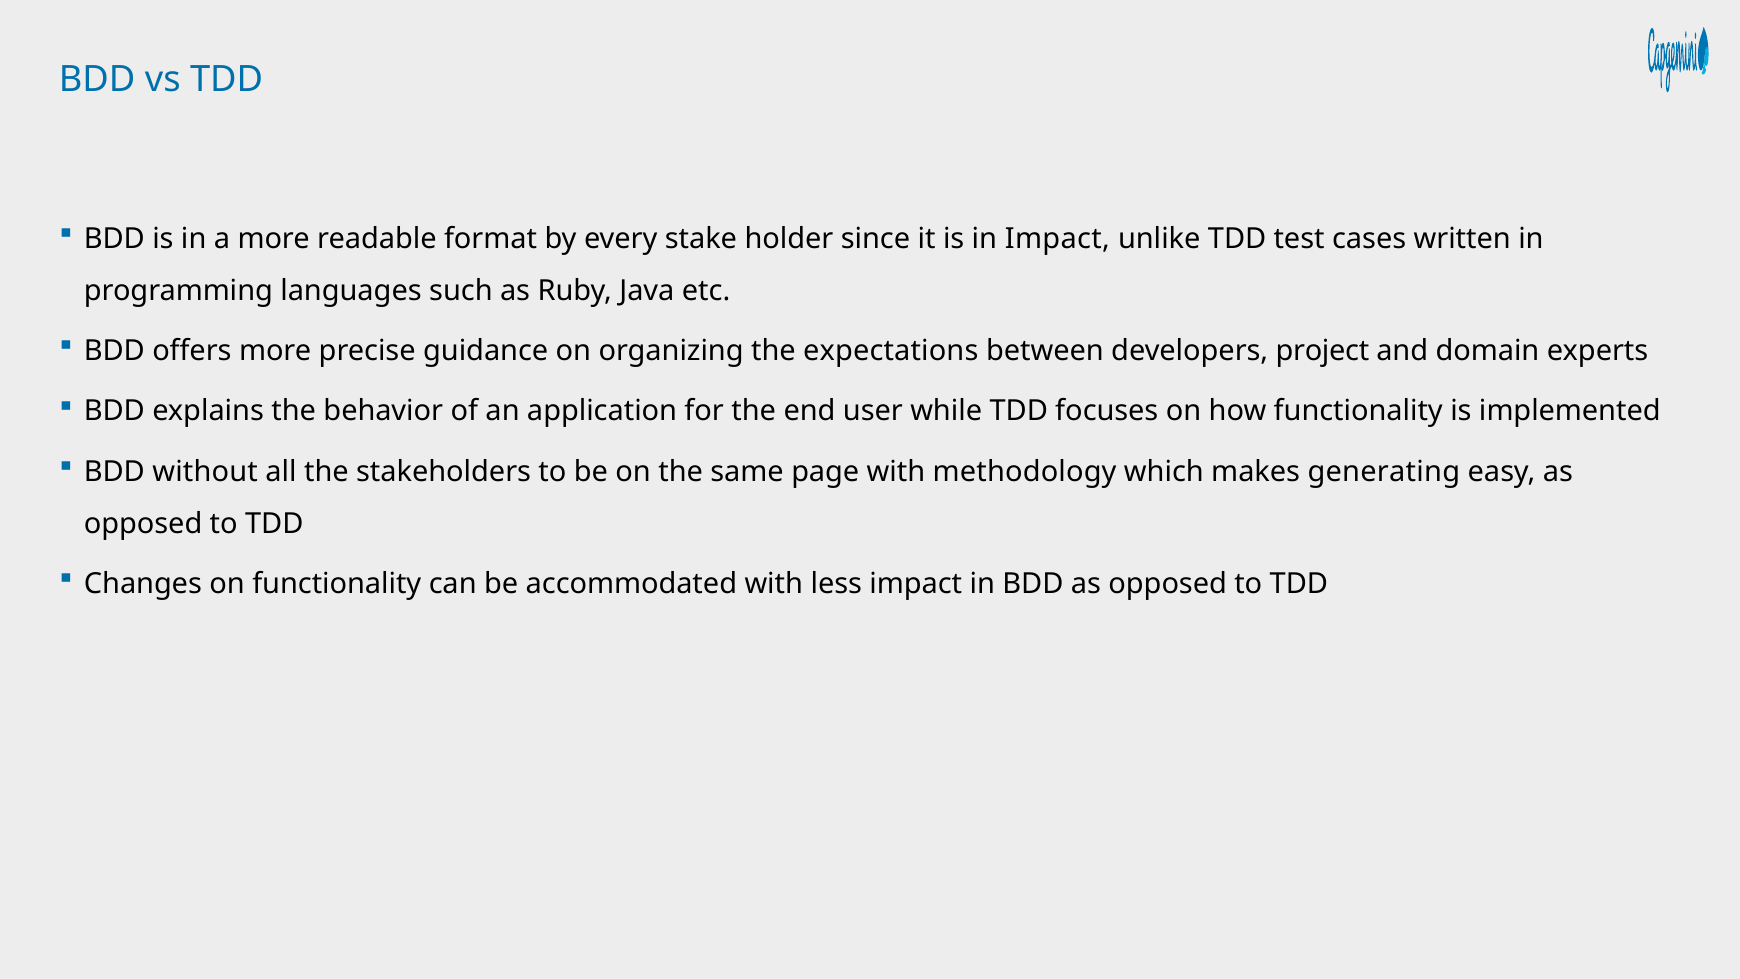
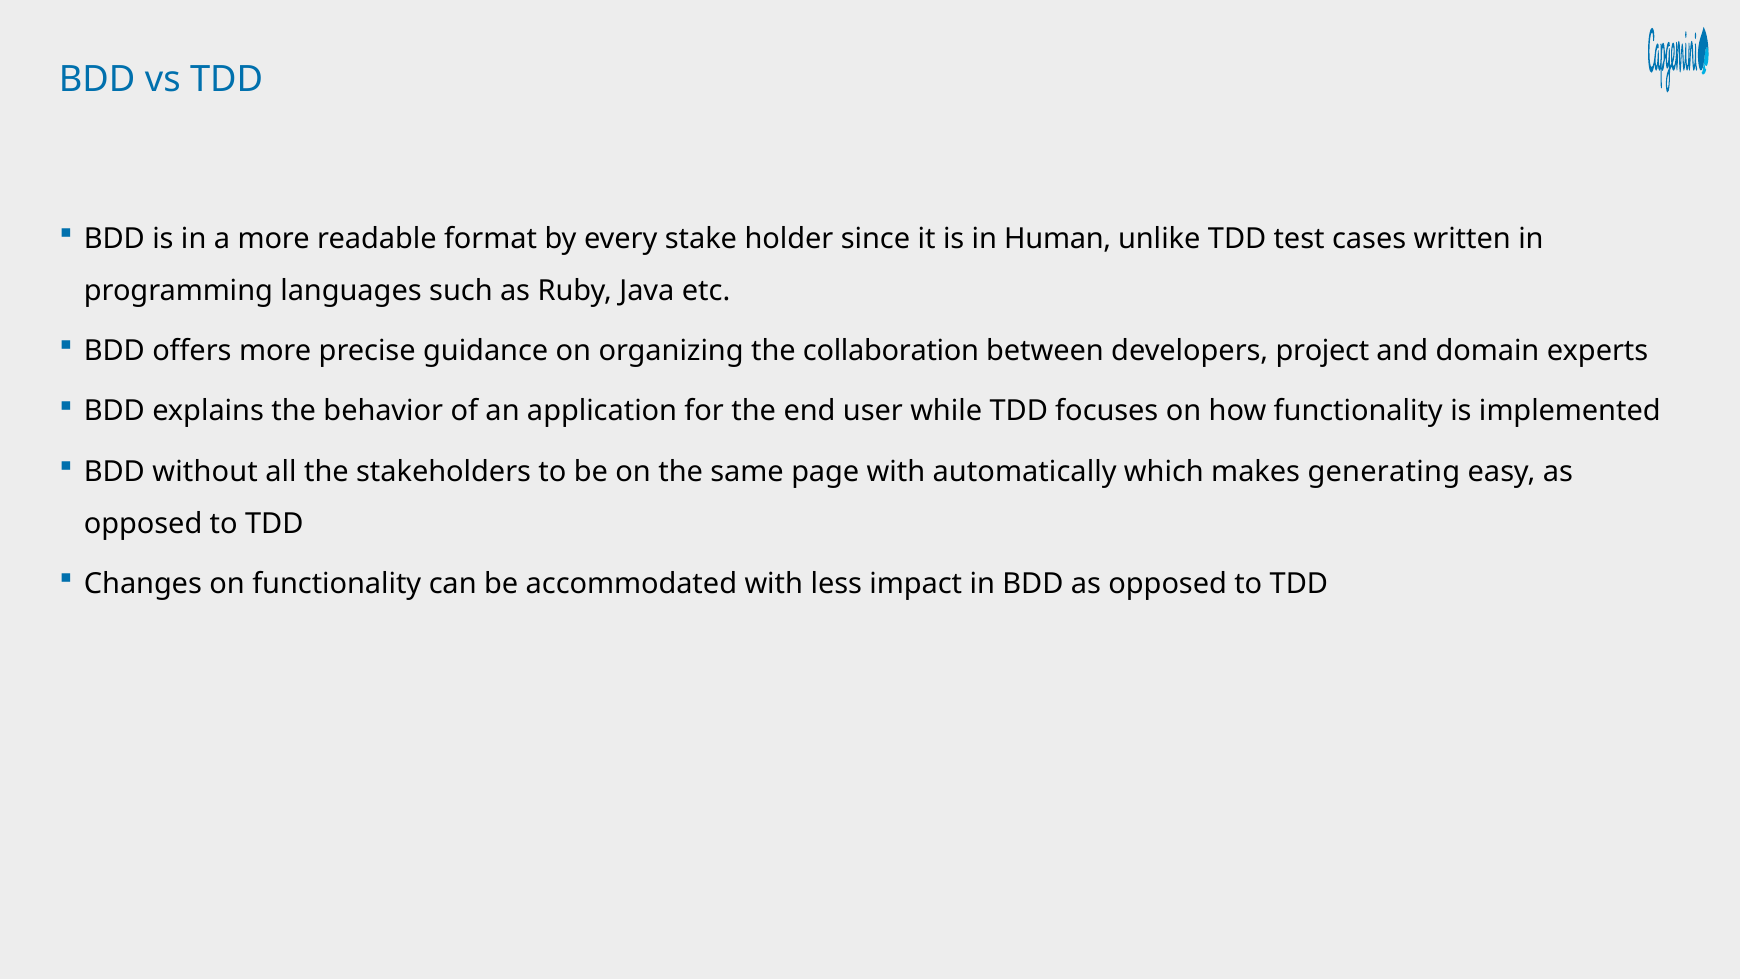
in Impact: Impact -> Human
expectations: expectations -> collaboration
methodology: methodology -> automatically
